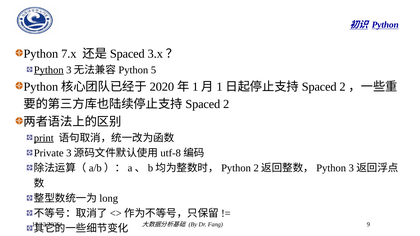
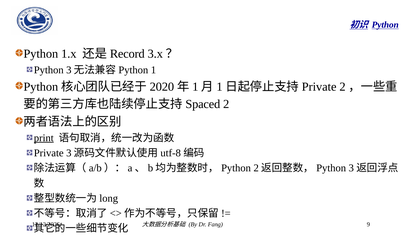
7.x: 7.x -> 1.x
Spaced at (127, 54): Spaced -> Record
Python at (49, 70) underline: present -> none
5 at (153, 70): 5 -> 1
Spaced at (319, 87): Spaced -> Private
